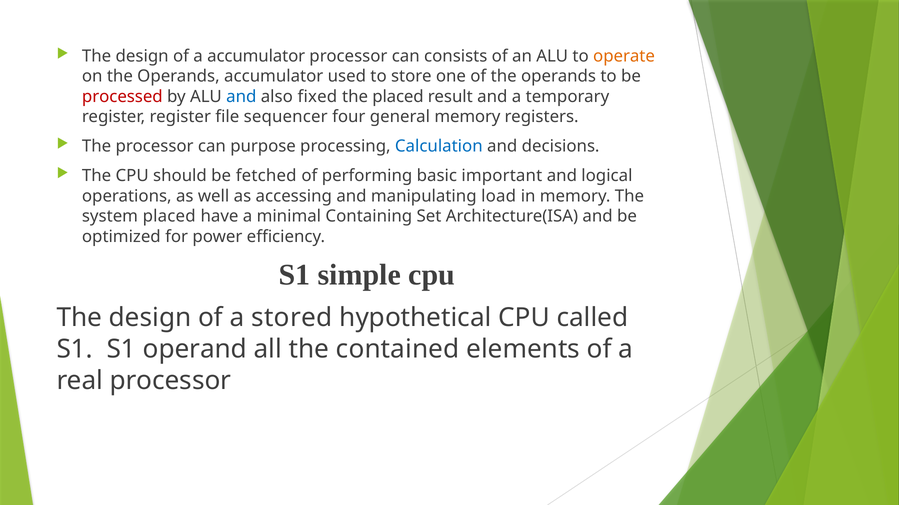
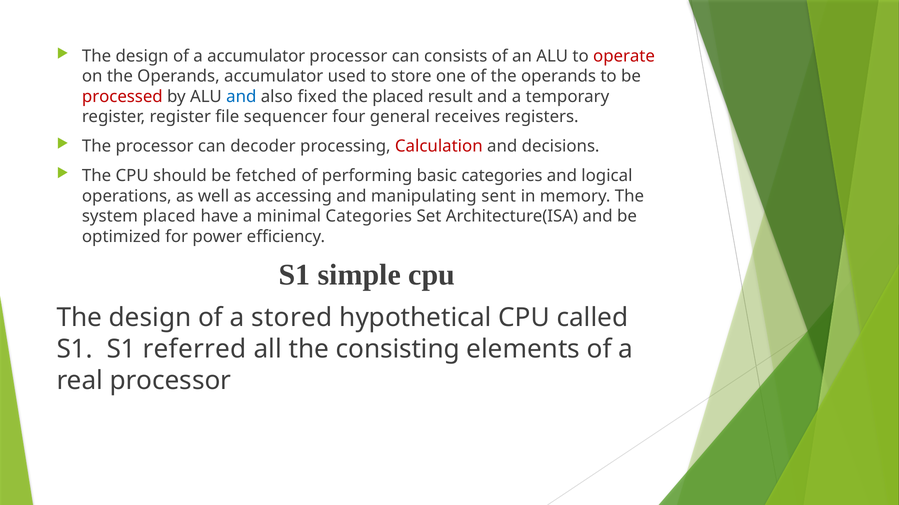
operate colour: orange -> red
general memory: memory -> receives
purpose: purpose -> decoder
Calculation colour: blue -> red
basic important: important -> categories
load: load -> sent
minimal Containing: Containing -> Categories
operand: operand -> referred
contained: contained -> consisting
